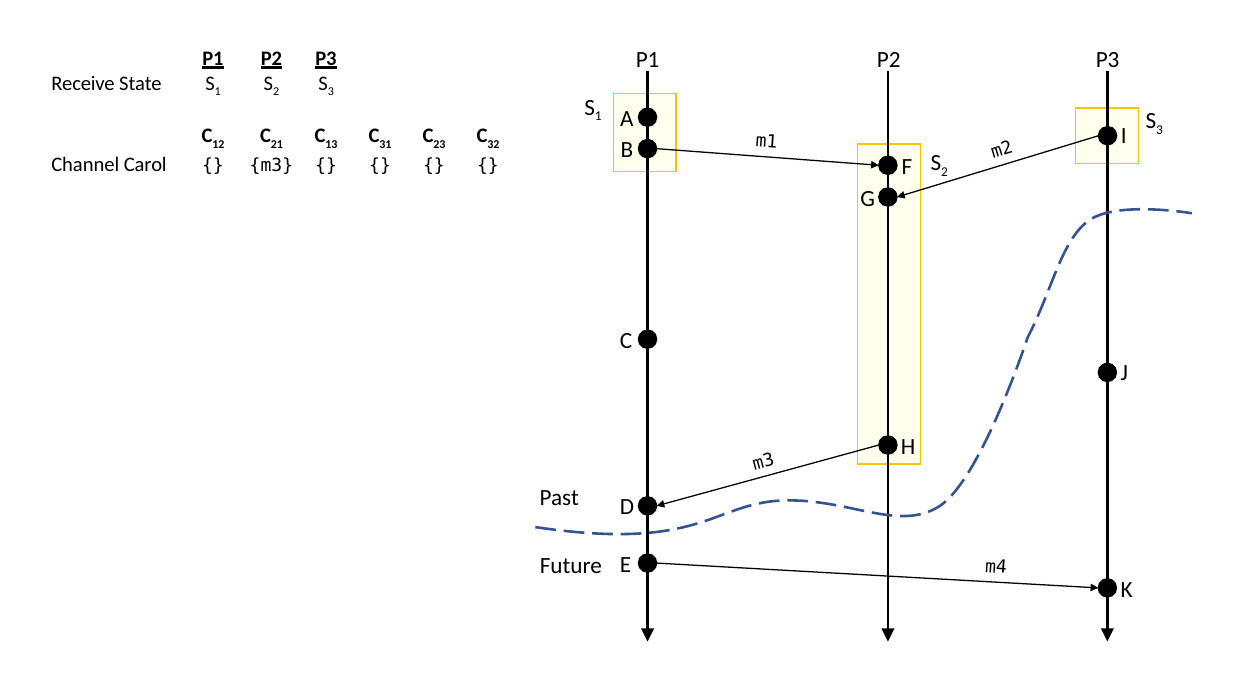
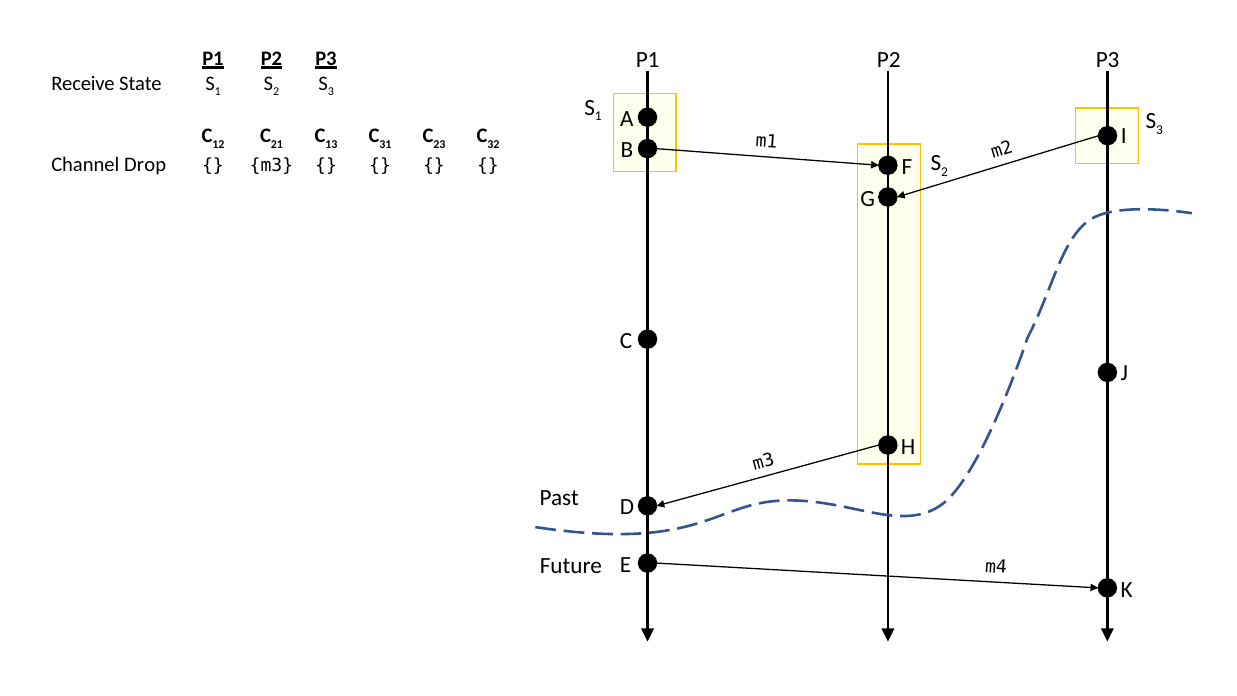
Carol: Carol -> Drop
